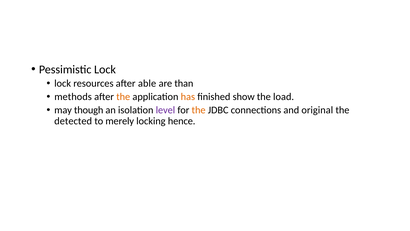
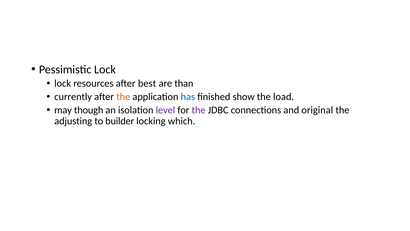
able: able -> best
methods: methods -> currently
has colour: orange -> blue
the at (199, 110) colour: orange -> purple
detected: detected -> adjusting
merely: merely -> builder
hence: hence -> which
